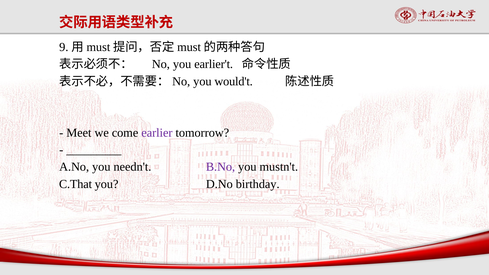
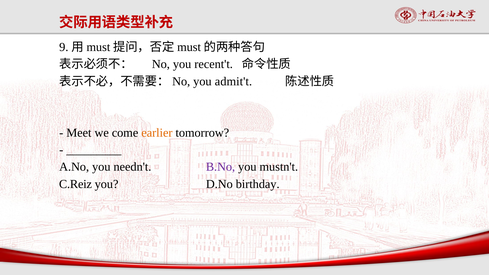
earlier't: earlier't -> recent't
would't: would't -> admit't
earlier colour: purple -> orange
C.That: C.That -> C.Reiz
